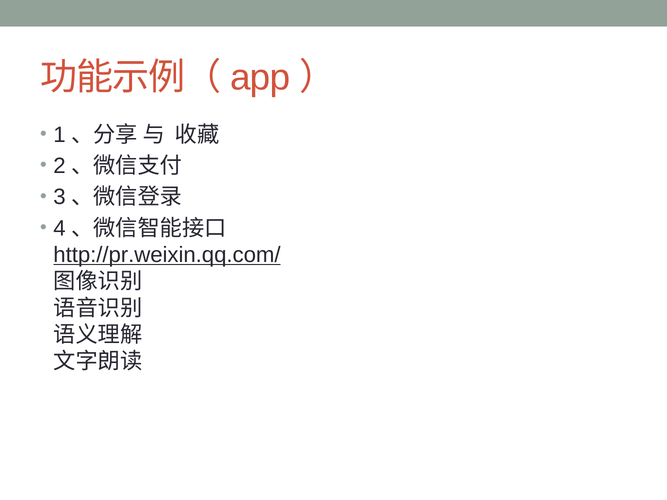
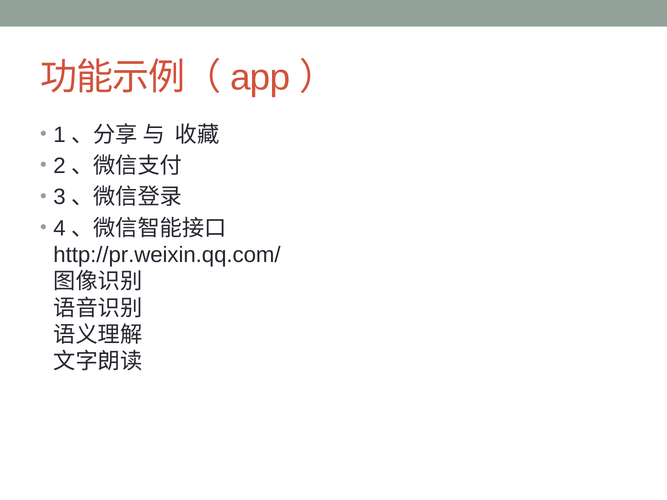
http://pr.weixin.qq.com/ underline: present -> none
